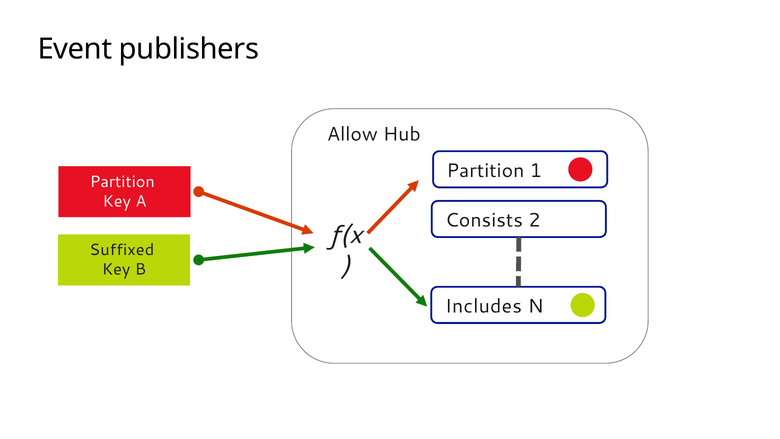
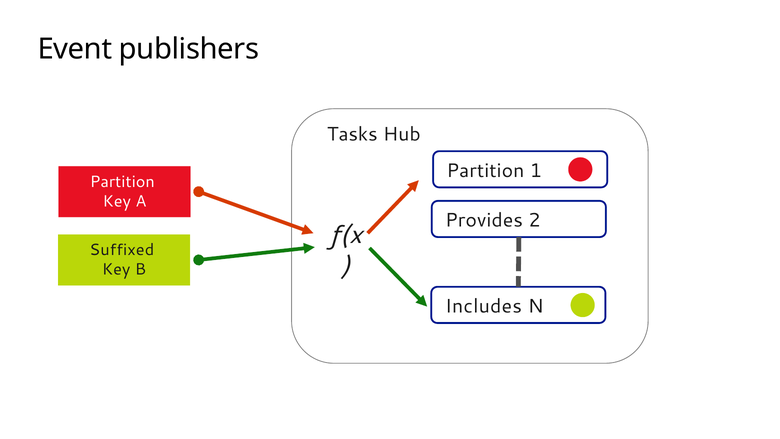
Allow: Allow -> Tasks
Consists: Consists -> Provides
